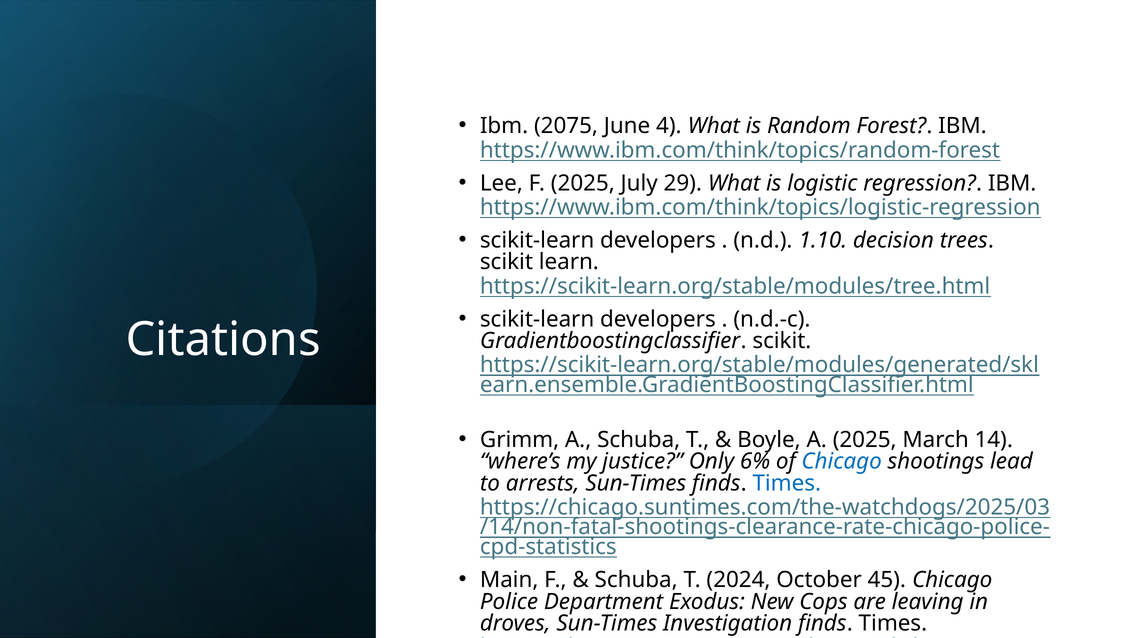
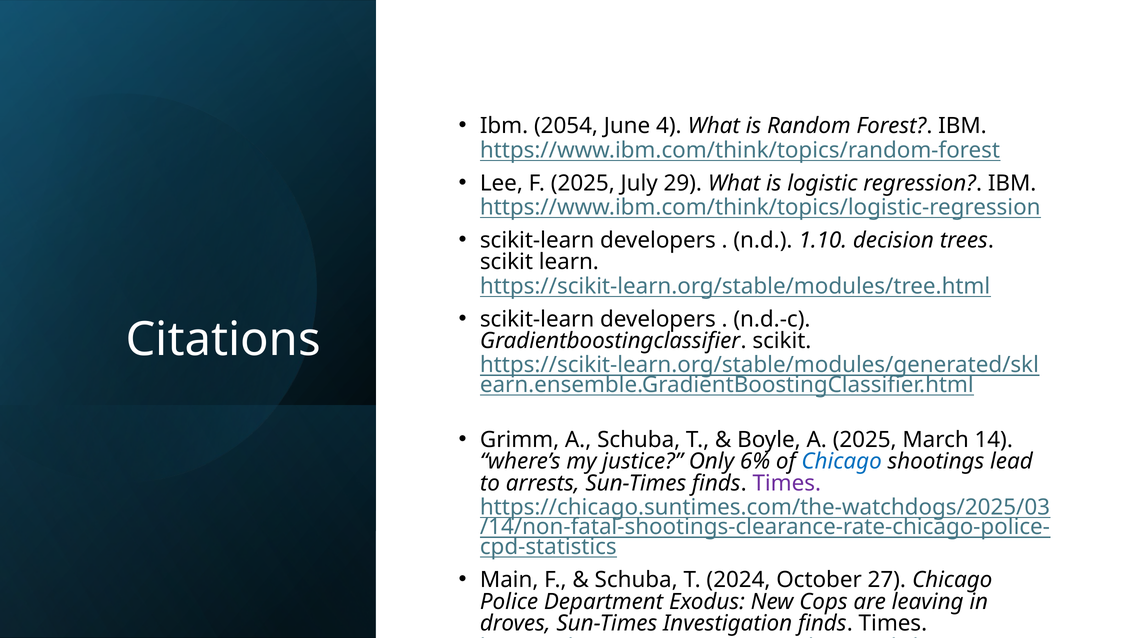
2075: 2075 -> 2054
Times at (787, 484) colour: blue -> purple
45: 45 -> 27
